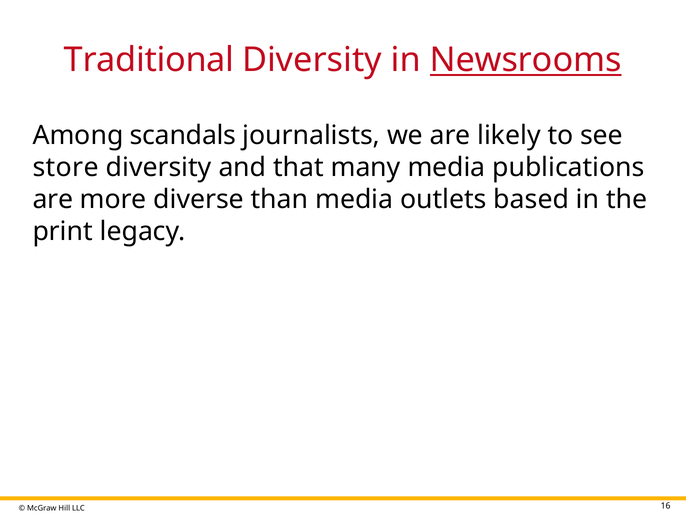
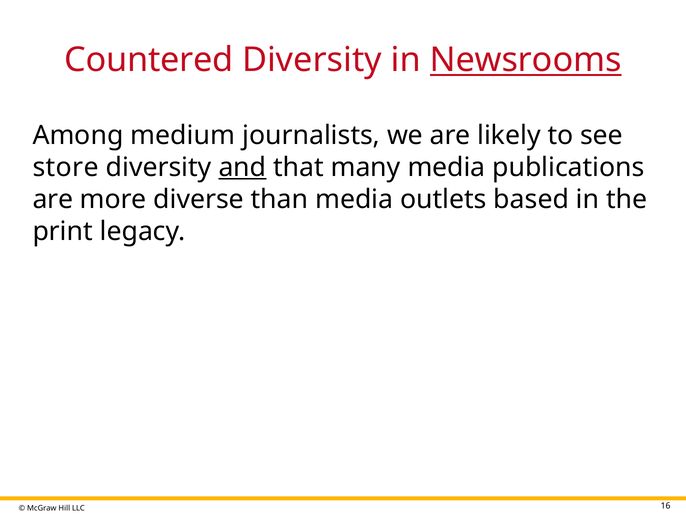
Traditional: Traditional -> Countered
scandals: scandals -> medium
and underline: none -> present
